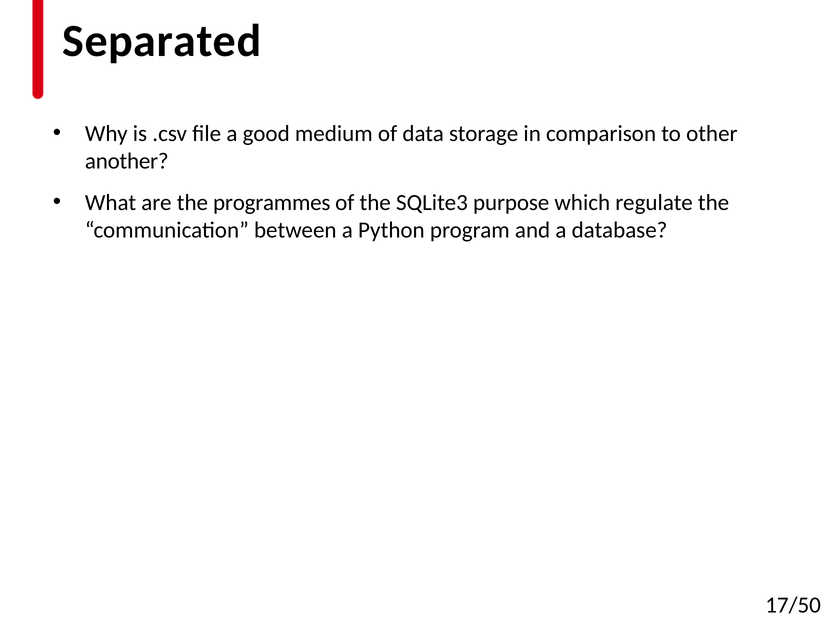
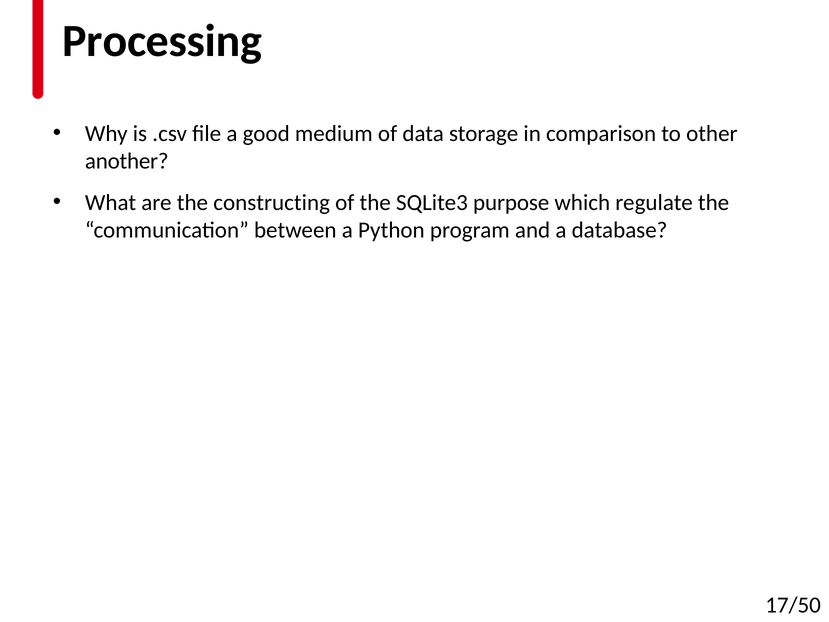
Separated: Separated -> Processing
programmes: programmes -> constructing
